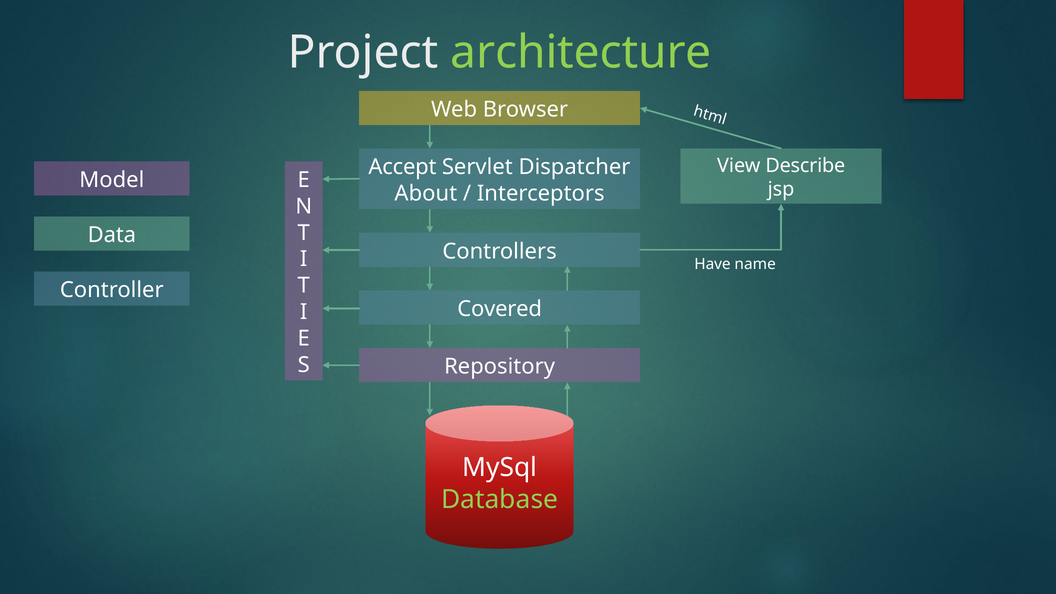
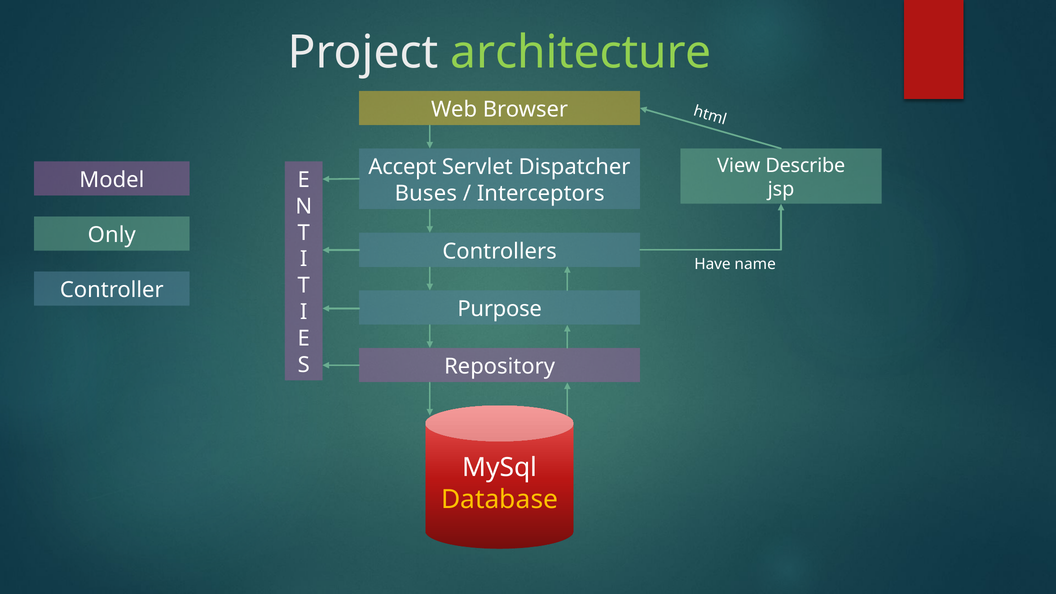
About: About -> Buses
Data: Data -> Only
Covered: Covered -> Purpose
Database colour: light green -> yellow
